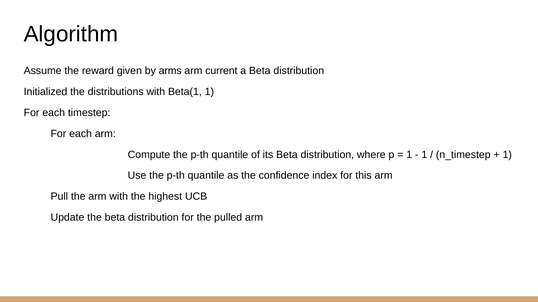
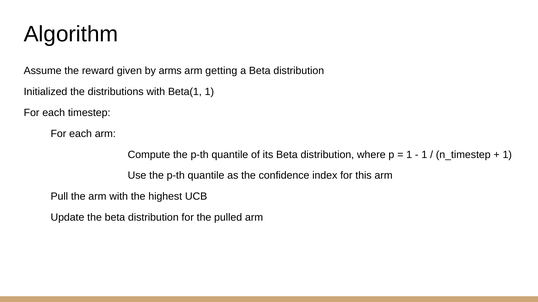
current: current -> getting
